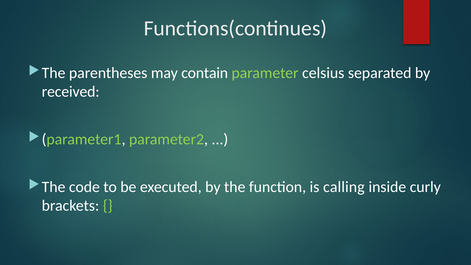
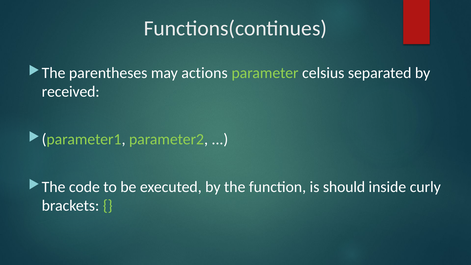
contain: contain -> actions
calling: calling -> should
